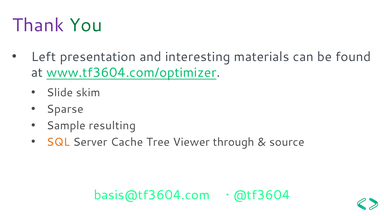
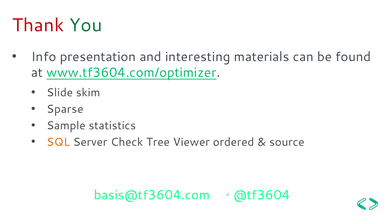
Thank colour: purple -> red
Left: Left -> Info
resulting: resulting -> statistics
Cache: Cache -> Check
through: through -> ordered
